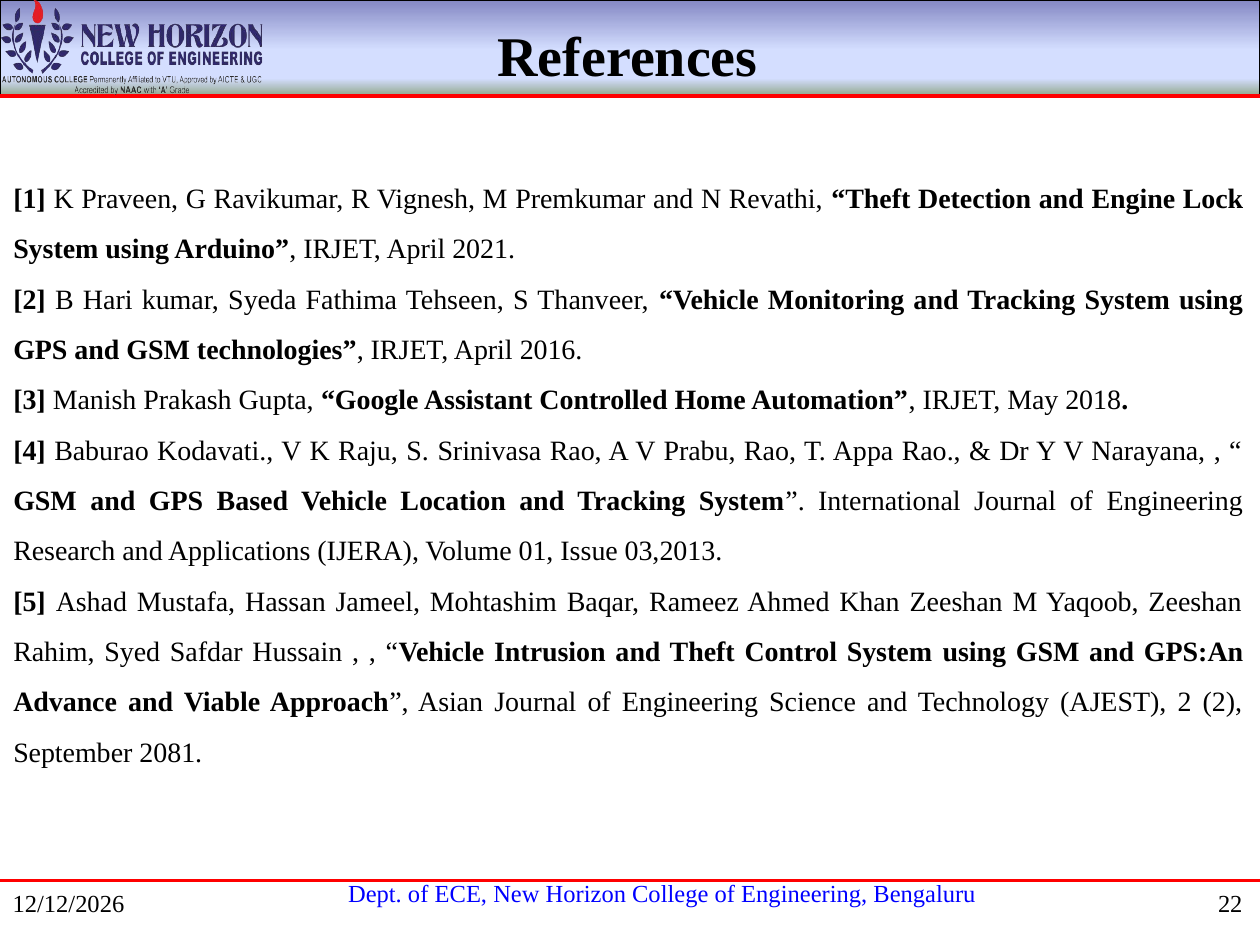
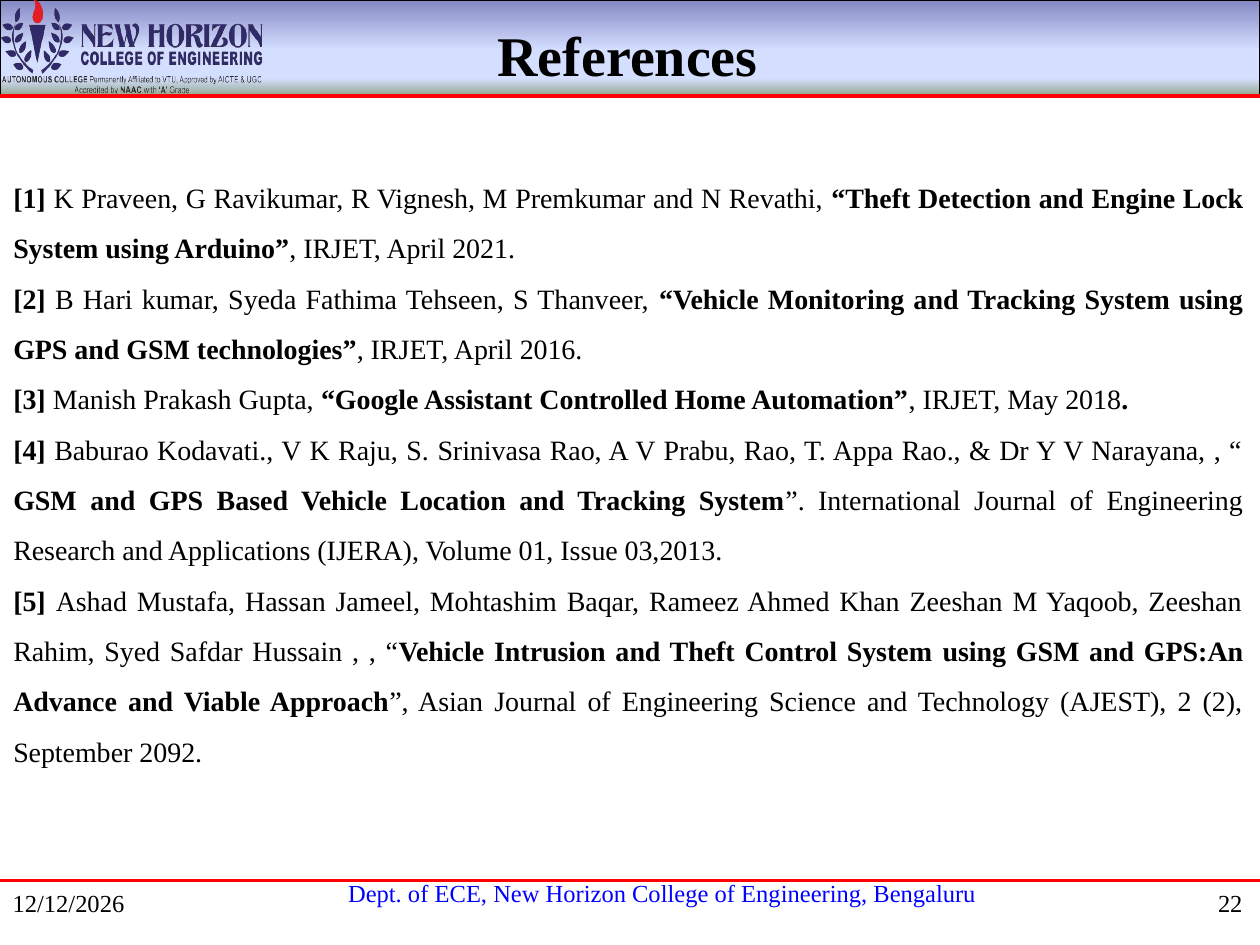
2081: 2081 -> 2092
